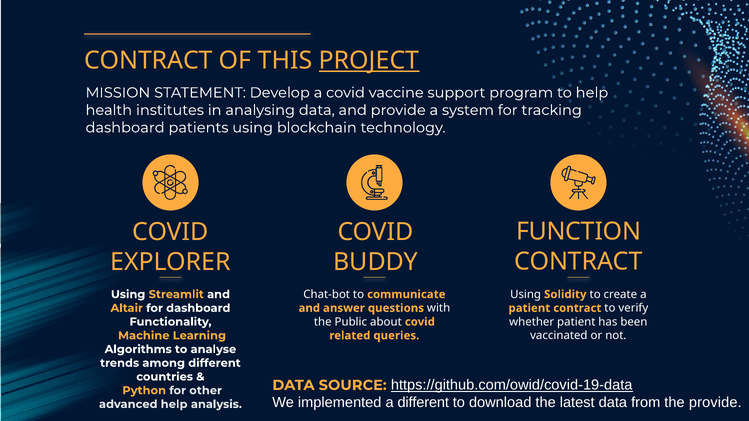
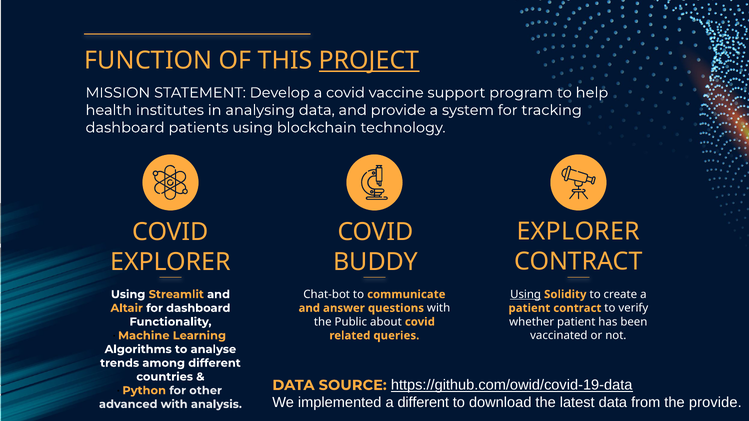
CONTRACT at (148, 61): CONTRACT -> FUNCTION
FUNCTION at (579, 232): FUNCTION -> EXPLORER
Using at (526, 295) underline: none -> present
advanced help: help -> with
